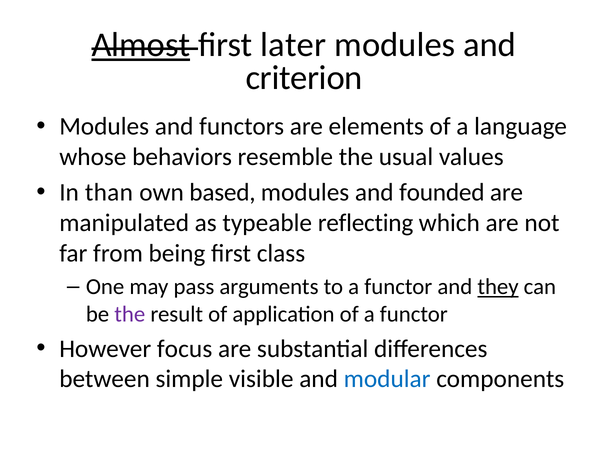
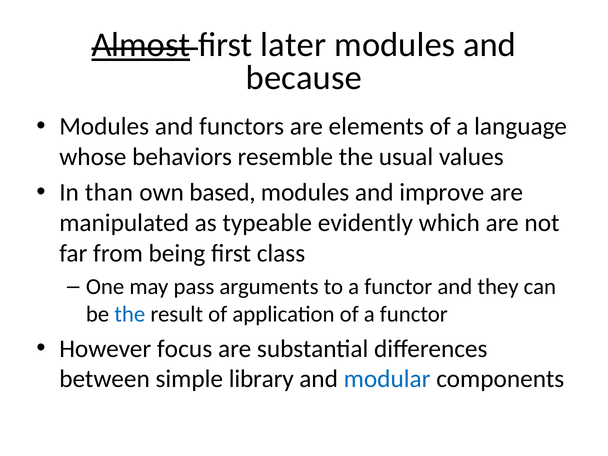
criterion: criterion -> because
founded: founded -> improve
reflecting: reflecting -> evidently
they underline: present -> none
the at (130, 314) colour: purple -> blue
visible: visible -> library
